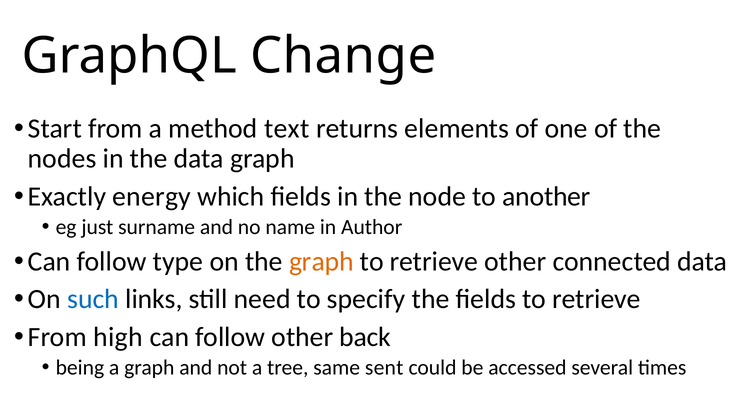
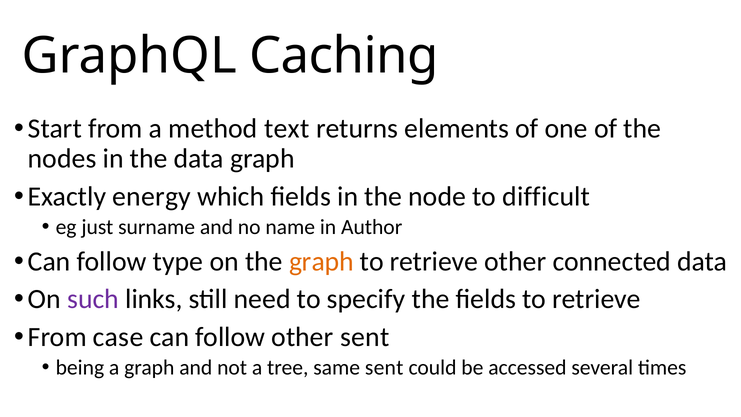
Change: Change -> Caching
another: another -> difficult
such colour: blue -> purple
high: high -> case
other back: back -> sent
